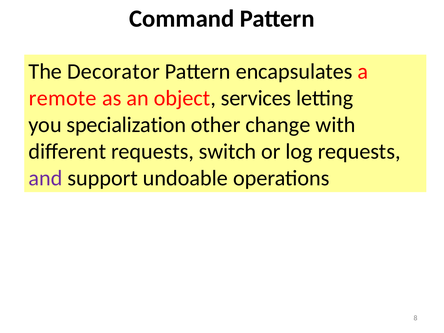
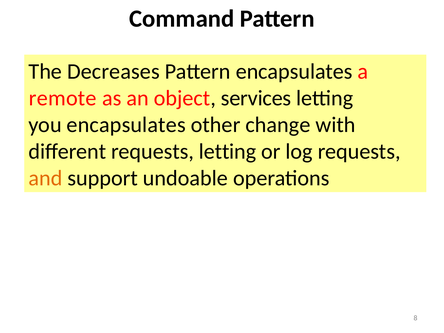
Decorator: Decorator -> Decreases
you specialization: specialization -> encapsulates
requests switch: switch -> letting
and colour: purple -> orange
